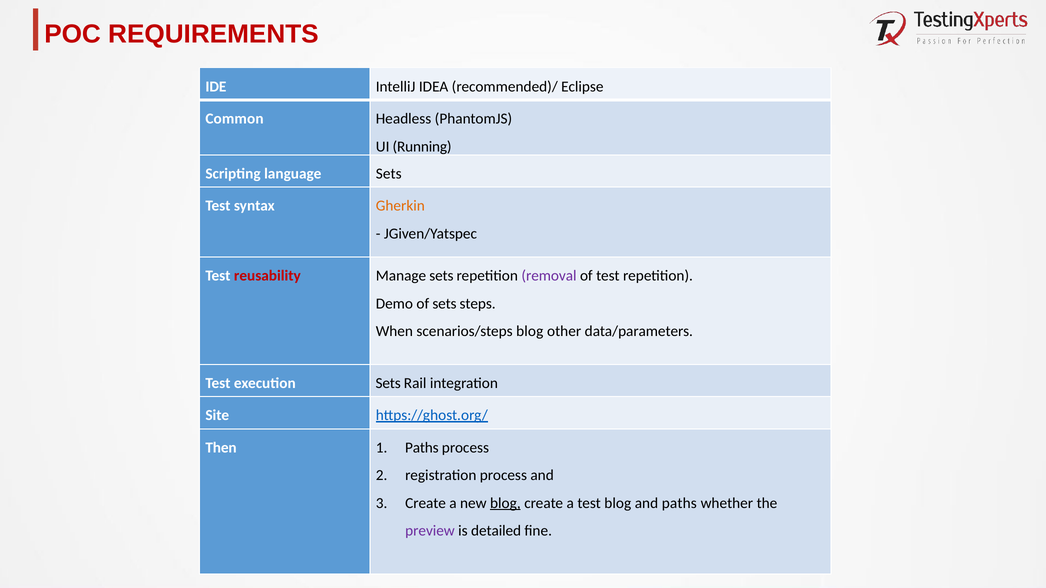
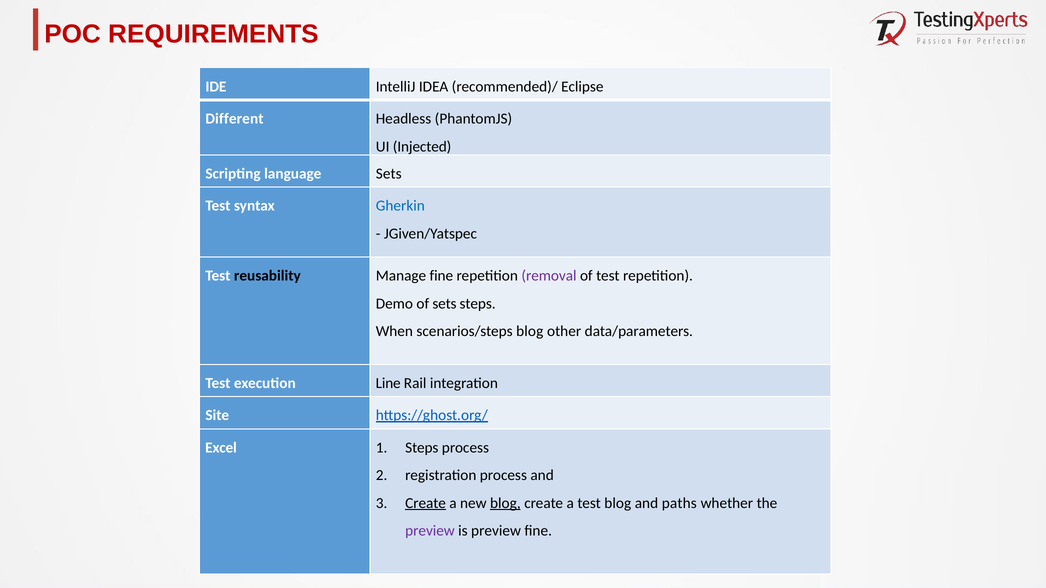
Common: Common -> Different
Running: Running -> Injected
Gherkin colour: orange -> blue
reusability colour: red -> black
Manage sets: sets -> fine
execution Sets: Sets -> Line
Then: Then -> Excel
Paths at (422, 448): Paths -> Steps
Create at (426, 503) underline: none -> present
is detailed: detailed -> preview
